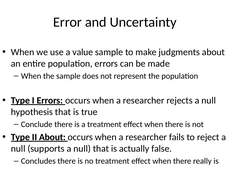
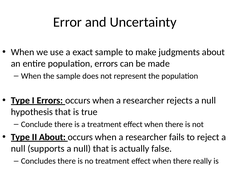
value: value -> exact
